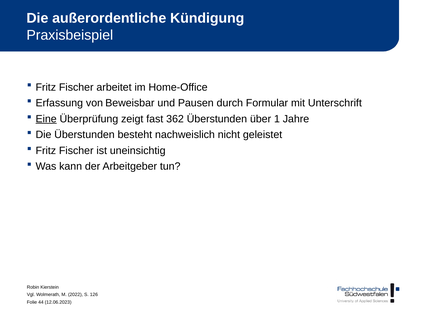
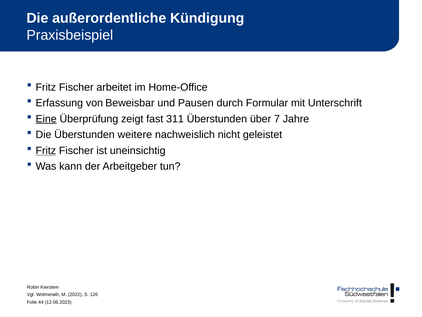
362: 362 -> 311
1: 1 -> 7
besteht: besteht -> weitere
Fritz at (46, 150) underline: none -> present
